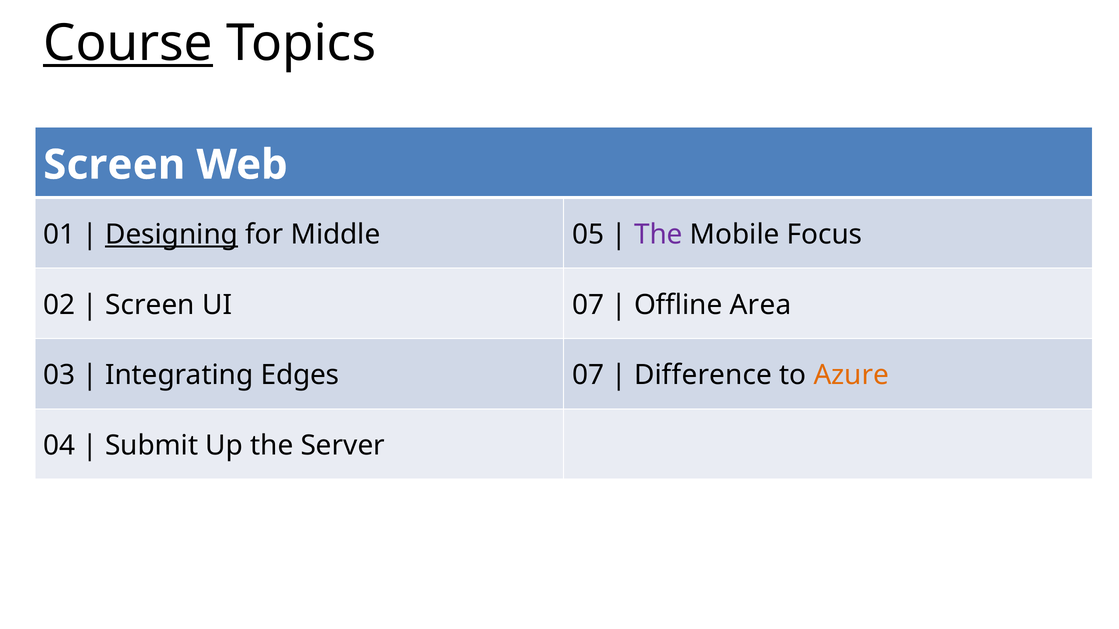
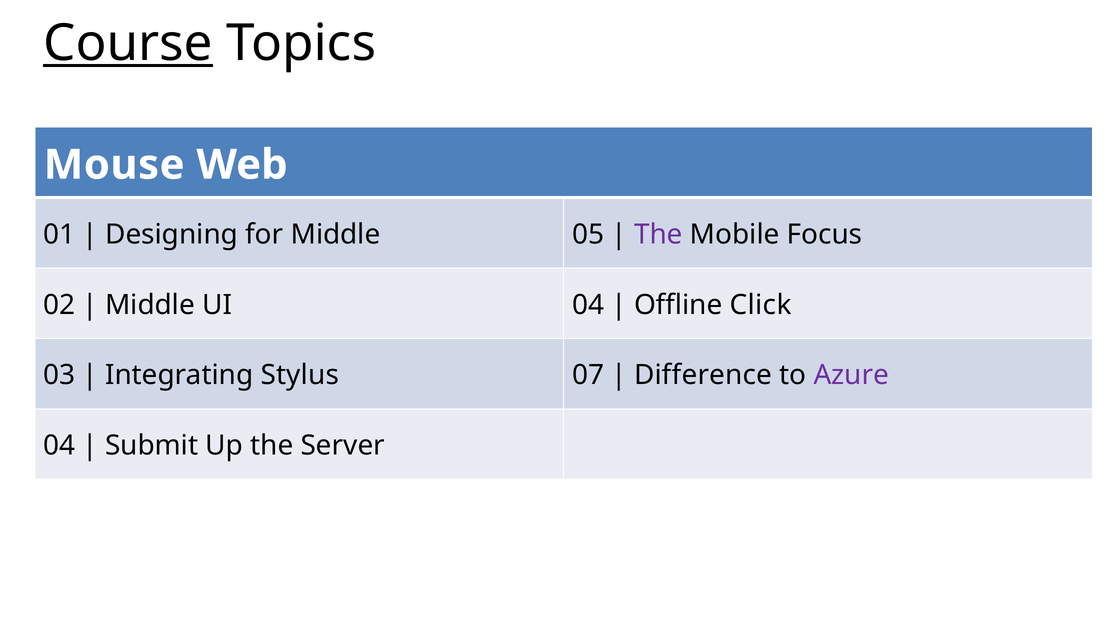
Screen at (114, 165): Screen -> Mouse
Designing underline: present -> none
Screen at (150, 305): Screen -> Middle
UI 07: 07 -> 04
Area: Area -> Click
Edges: Edges -> Stylus
Azure colour: orange -> purple
